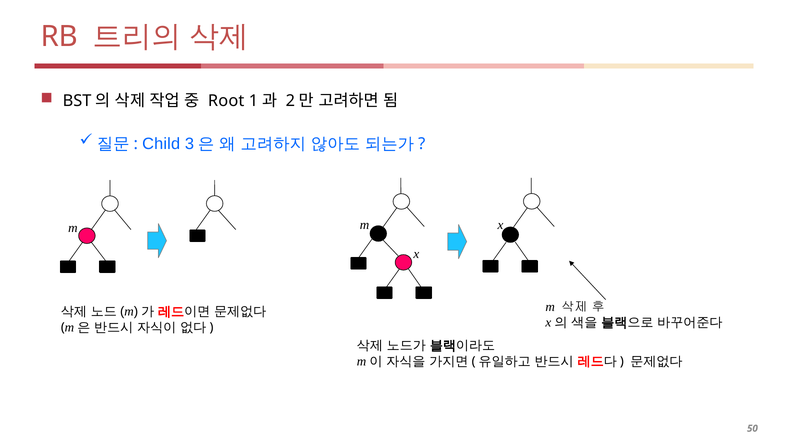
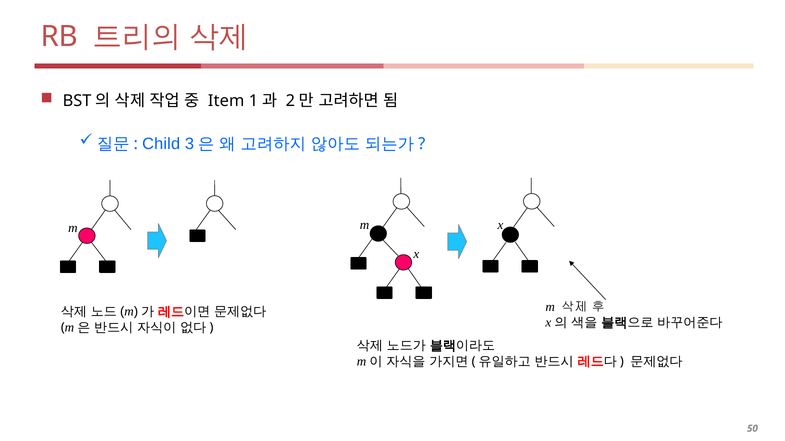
Root: Root -> Item
